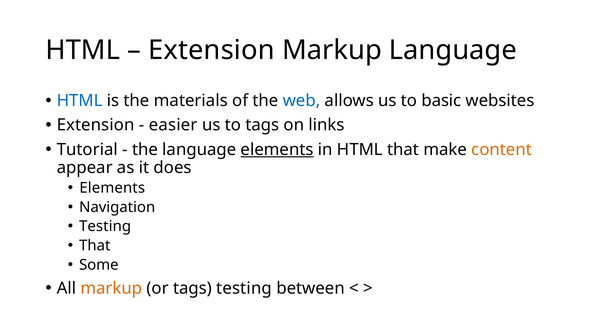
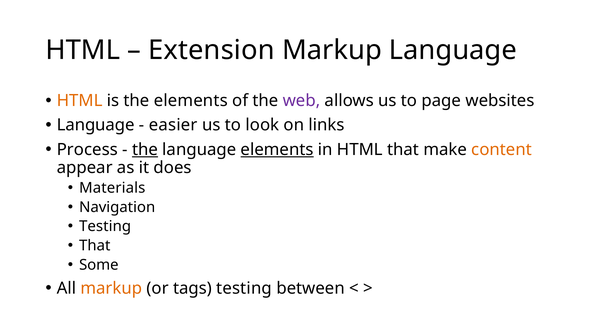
HTML at (80, 101) colour: blue -> orange
the materials: materials -> elements
web colour: blue -> purple
basic: basic -> page
Extension at (96, 125): Extension -> Language
to tags: tags -> look
Tutorial: Tutorial -> Process
the at (145, 149) underline: none -> present
Elements at (112, 188): Elements -> Materials
